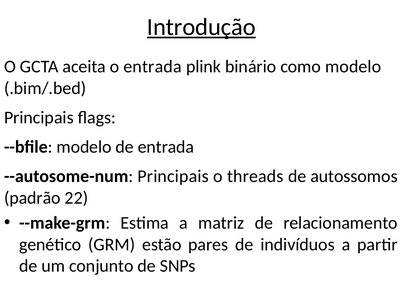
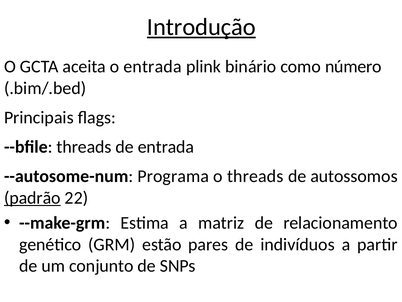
como modelo: modelo -> número
--bfile modelo: modelo -> threads
--autosome-num Principais: Principais -> Programa
padrão underline: none -> present
